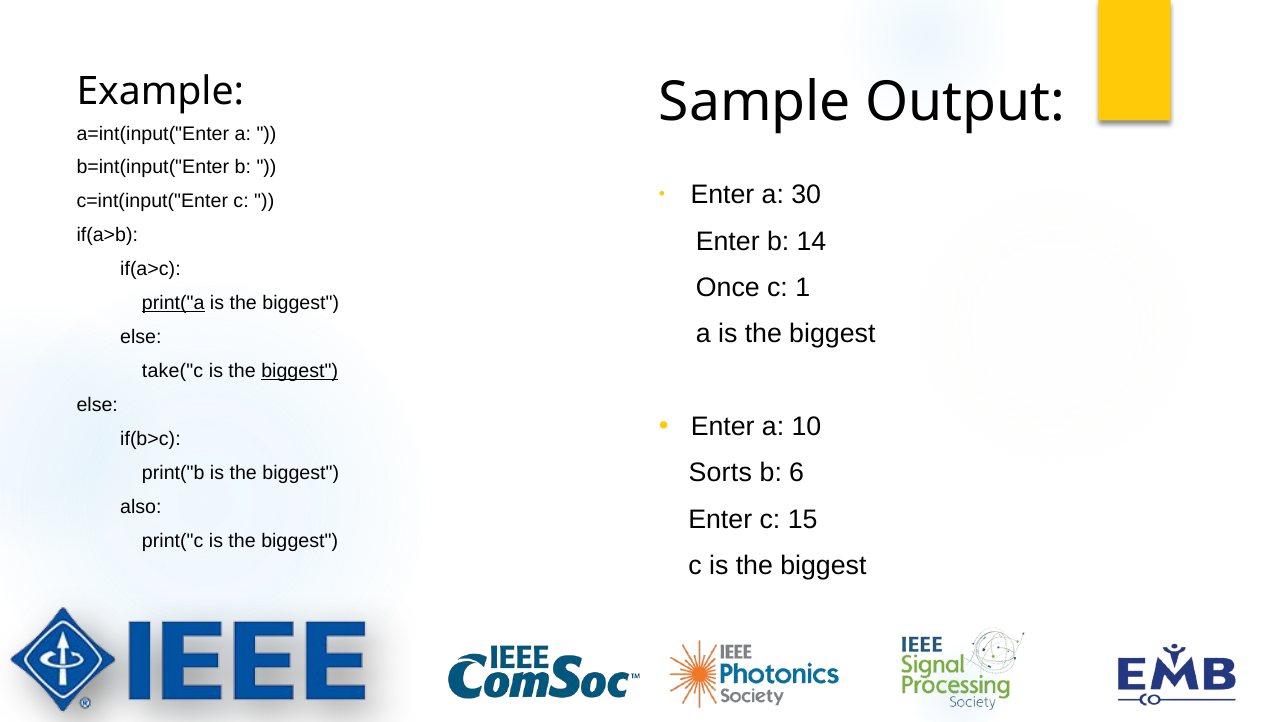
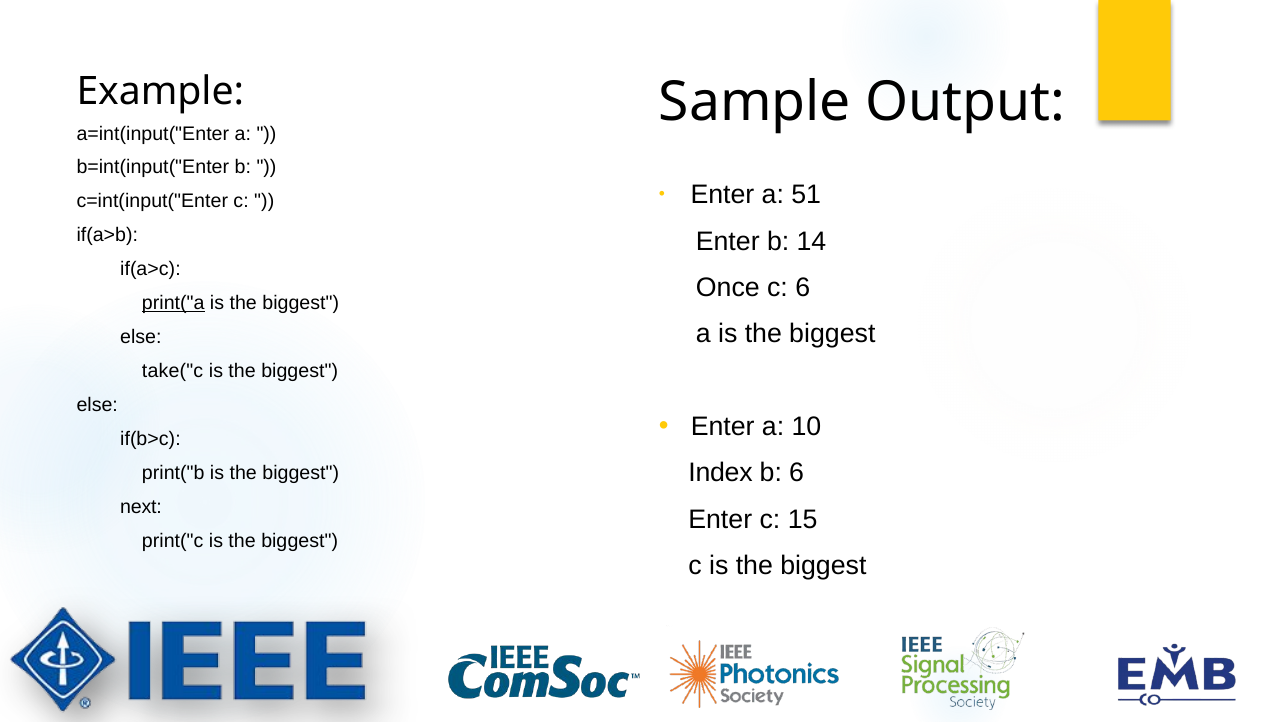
30: 30 -> 51
c 1: 1 -> 6
biggest at (300, 371) underline: present -> none
Sorts: Sorts -> Index
also: also -> next
